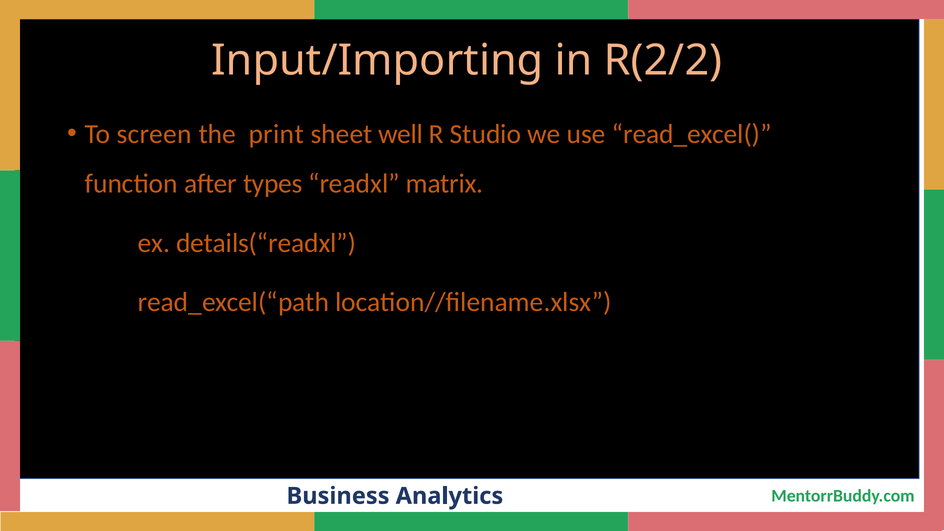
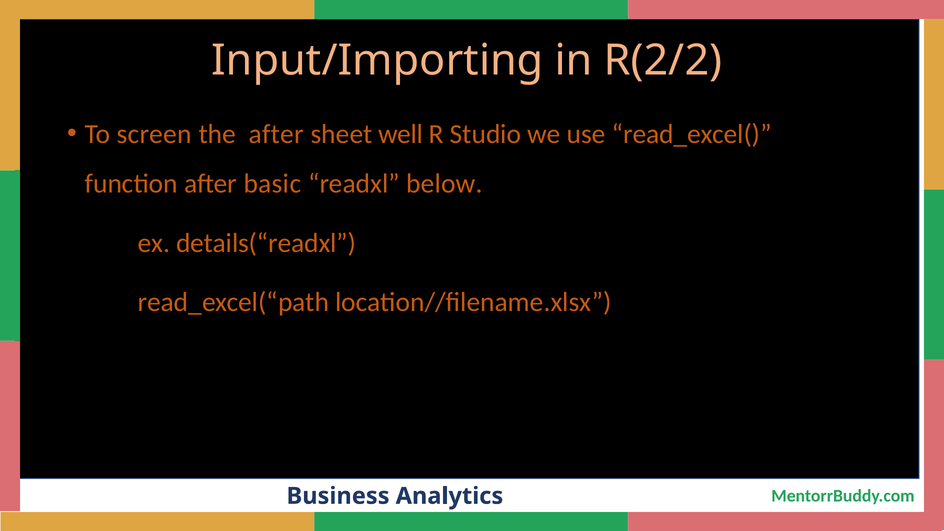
the print: print -> after
types: types -> basic
matrix: matrix -> below
